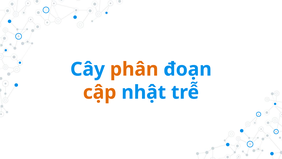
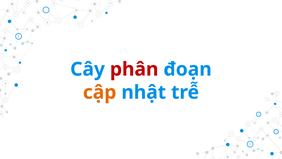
phân colour: orange -> red
